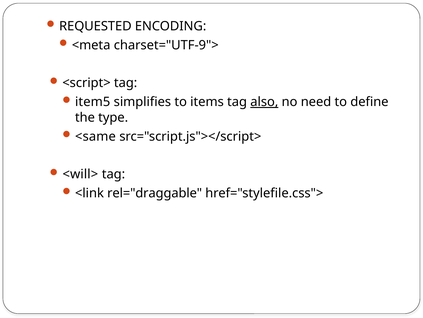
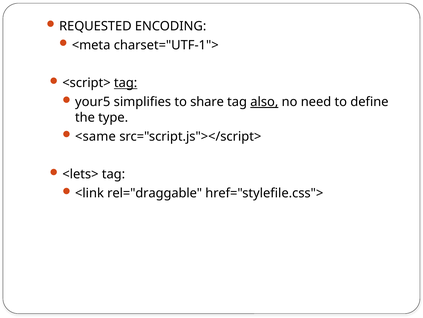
charset="UTF-9">: charset="UTF-9"> -> charset="UTF-1">
tag at (126, 83) underline: none -> present
item5: item5 -> your5
items: items -> share
<will>: <will> -> <lets>
